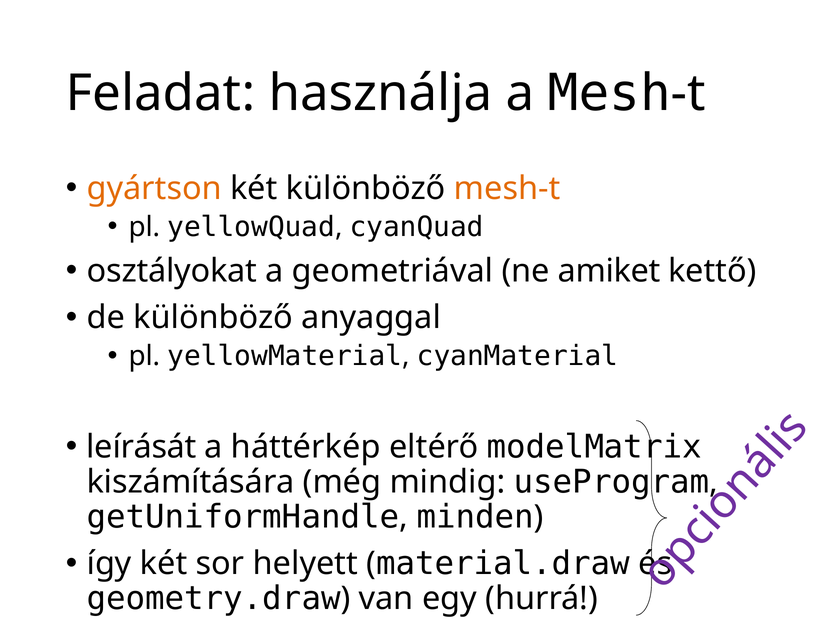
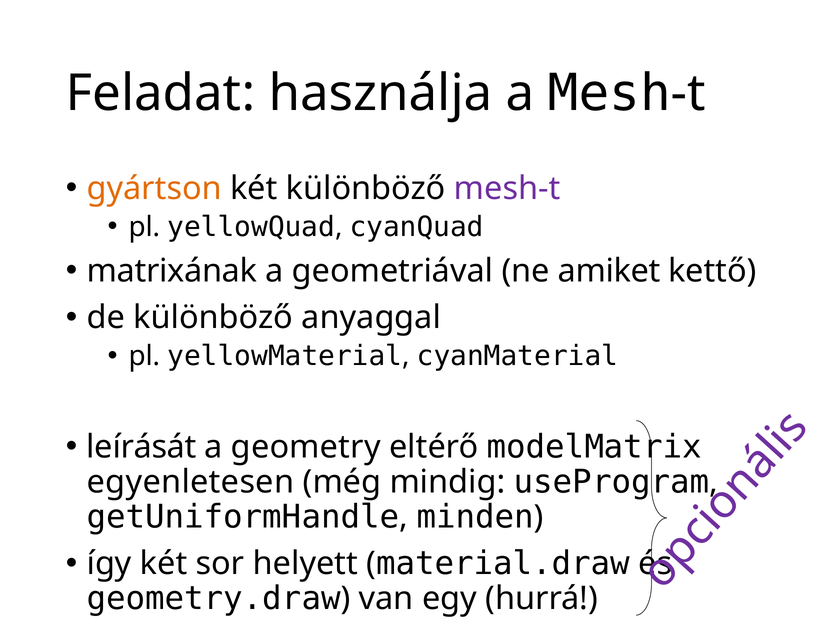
mesh-t colour: orange -> purple
osztályokat: osztályokat -> matrixának
háttérkép: háttérkép -> geometry
kiszámítására: kiszámítására -> egyenletesen
